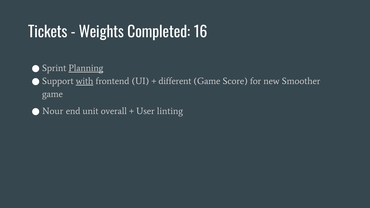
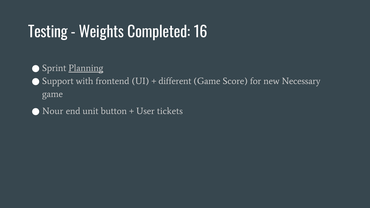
Tickets: Tickets -> Testing
with underline: present -> none
Smoother: Smoother -> Necessary
overall: overall -> button
linting: linting -> tickets
